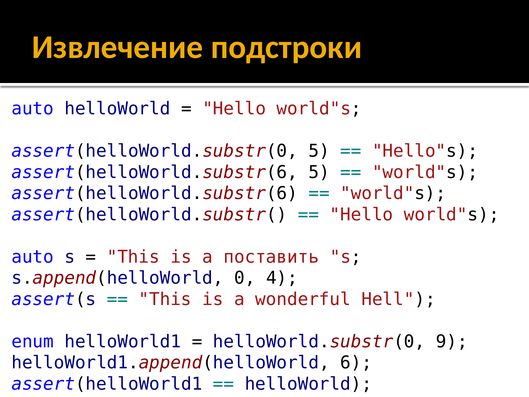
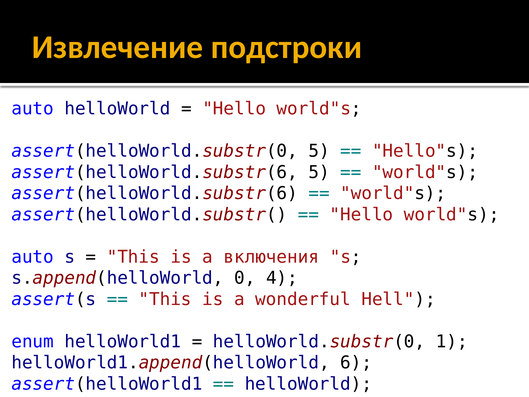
поставить: поставить -> включения
9: 9 -> 1
